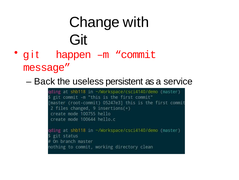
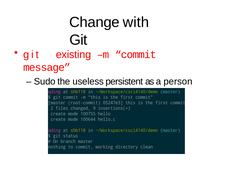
happen: happen -> existing
Back: Back -> Sudo
service: service -> person
